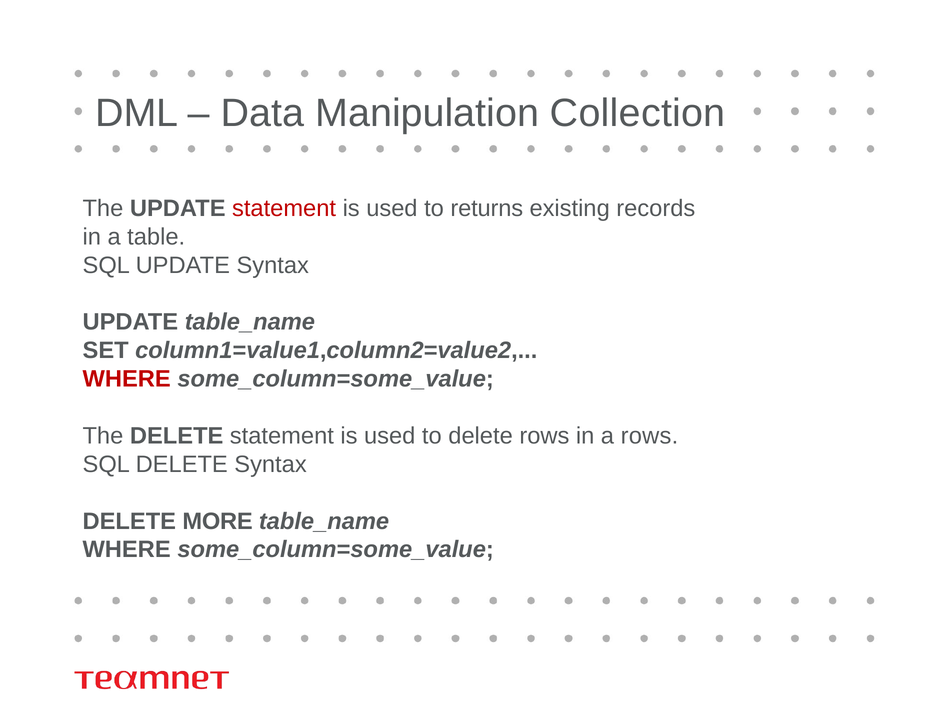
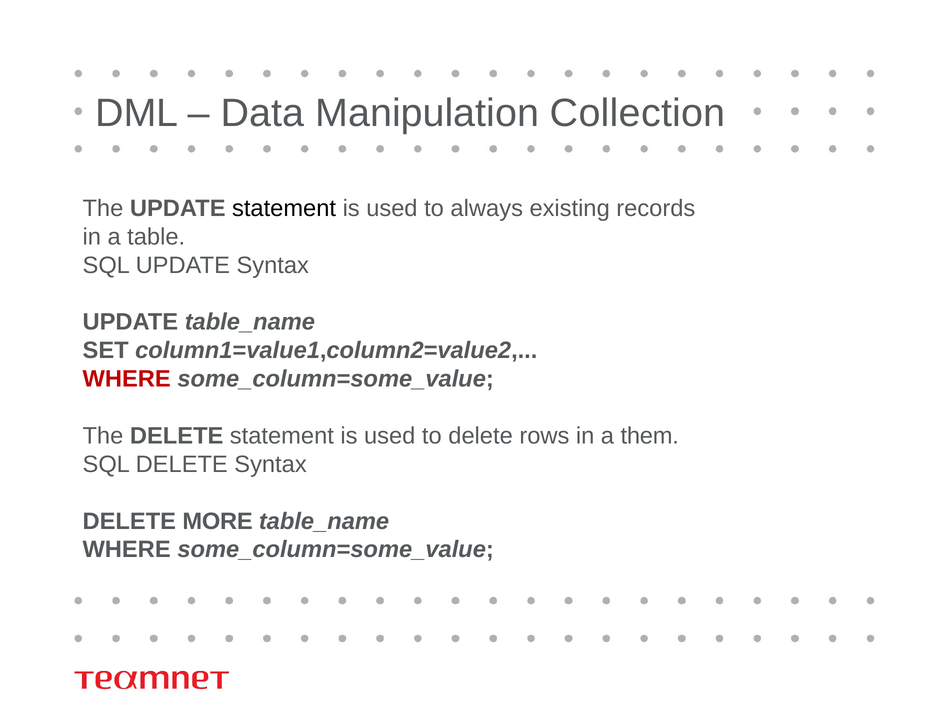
statement at (284, 208) colour: red -> black
returns: returns -> always
a rows: rows -> them
